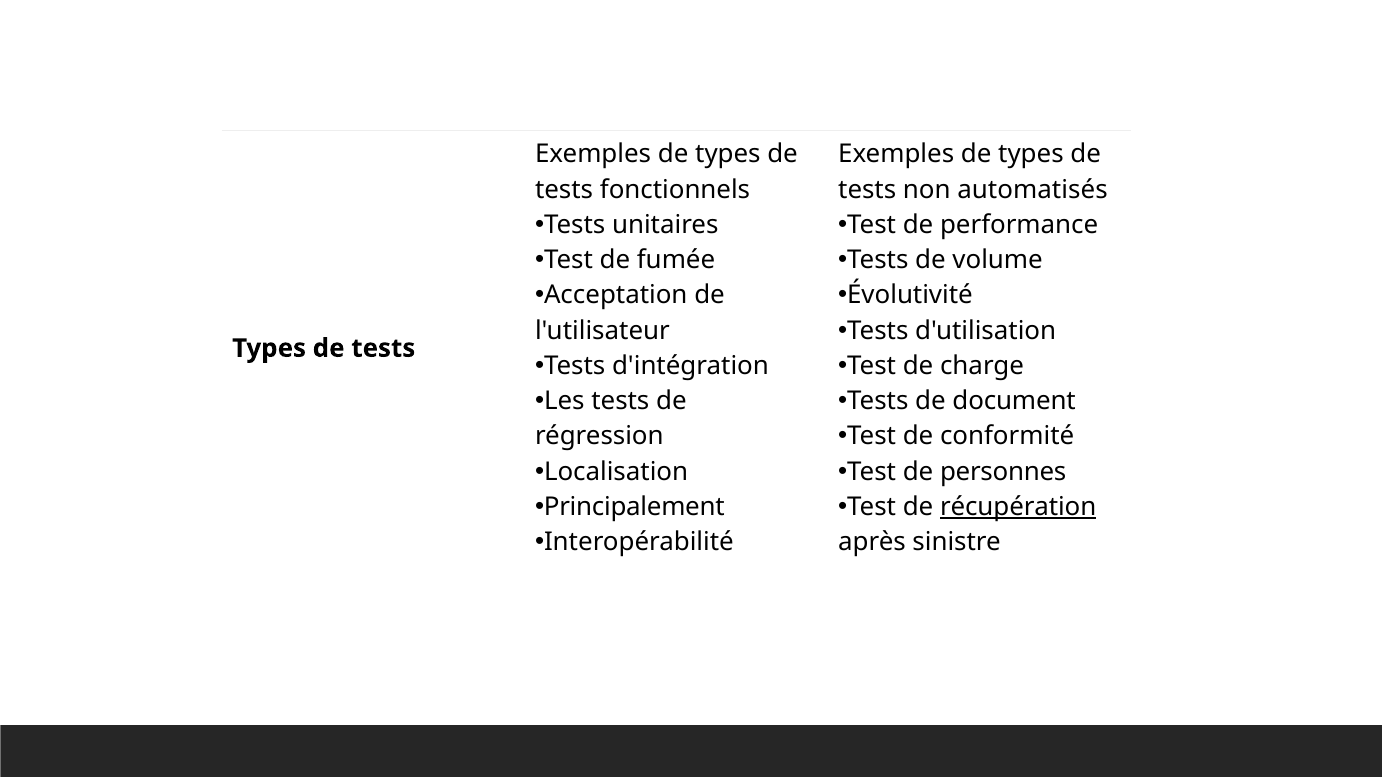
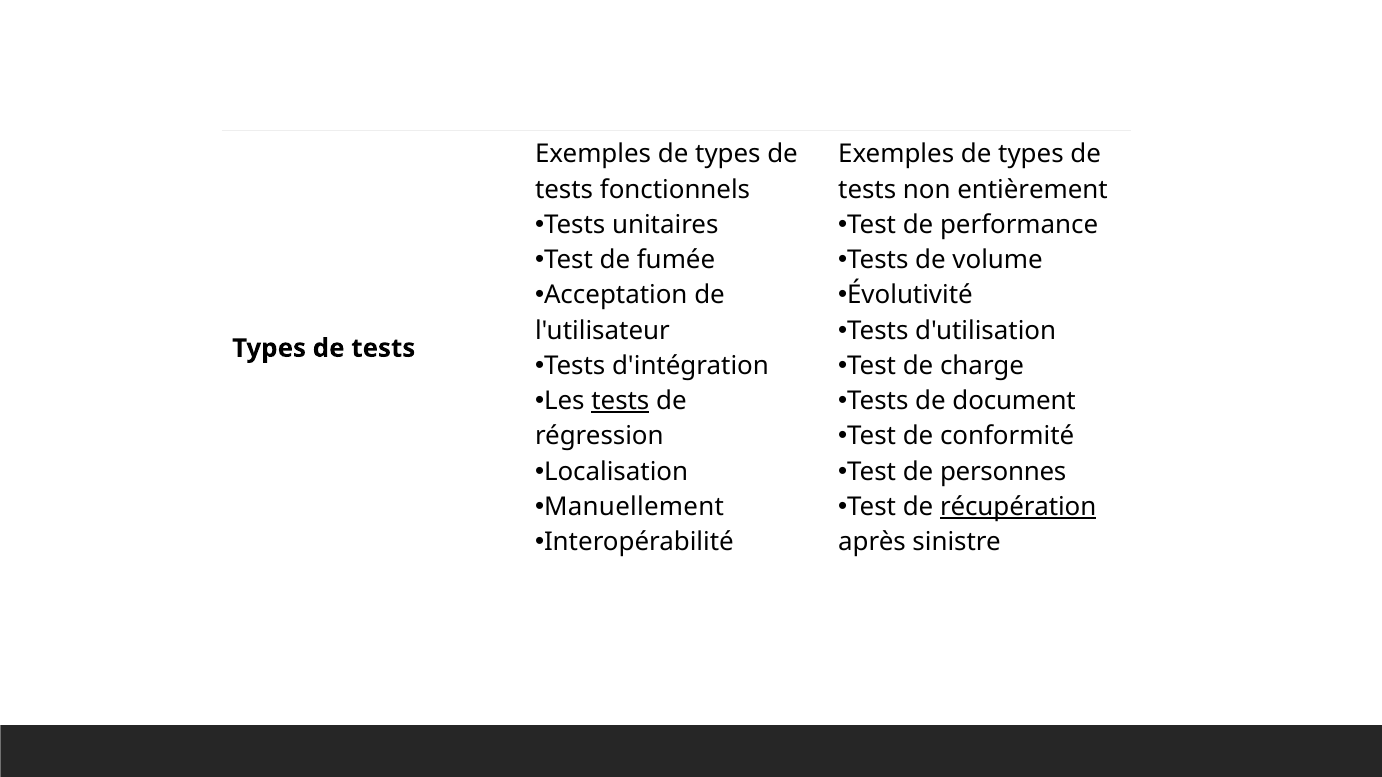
automatisés: automatisés -> entièrement
tests at (620, 401) underline: none -> present
Principalement: Principalement -> Manuellement
